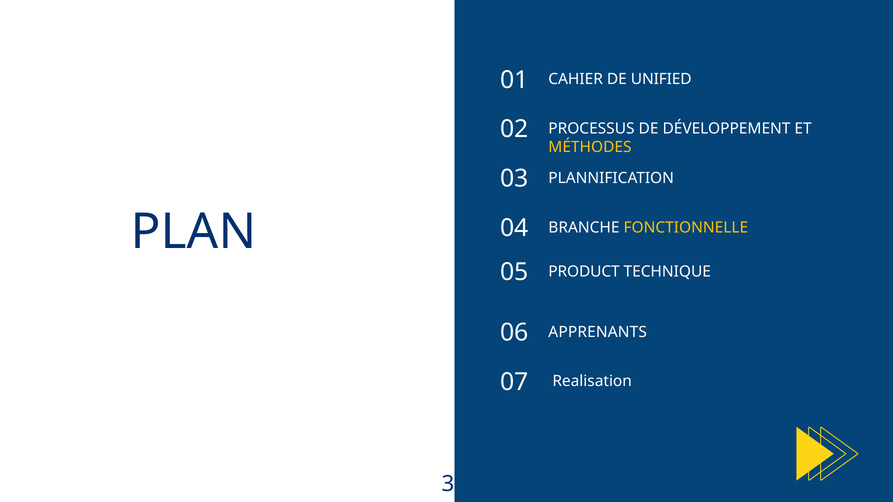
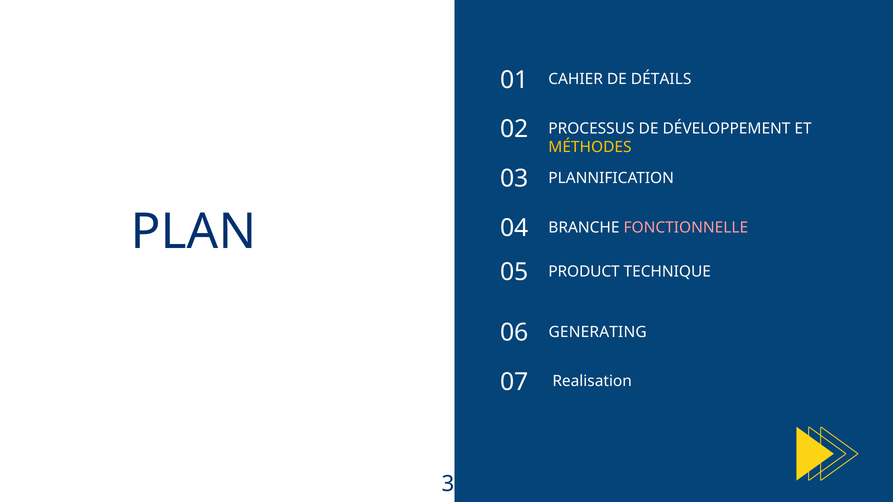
UNIFIED: UNIFIED -> DÉTAILS
FONCTIONNELLE colour: yellow -> pink
APPRENANTS: APPRENANTS -> GENERATING
